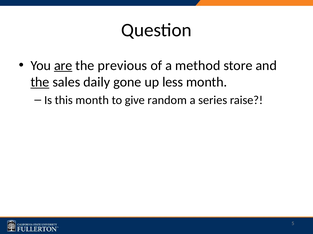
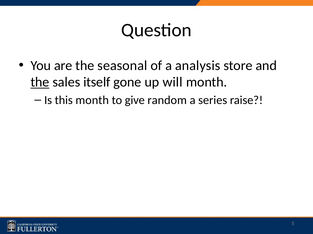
are underline: present -> none
previous: previous -> seasonal
method: method -> analysis
daily: daily -> itself
less: less -> will
